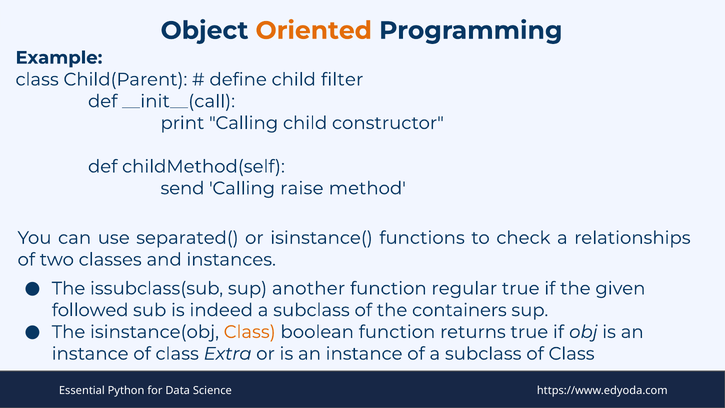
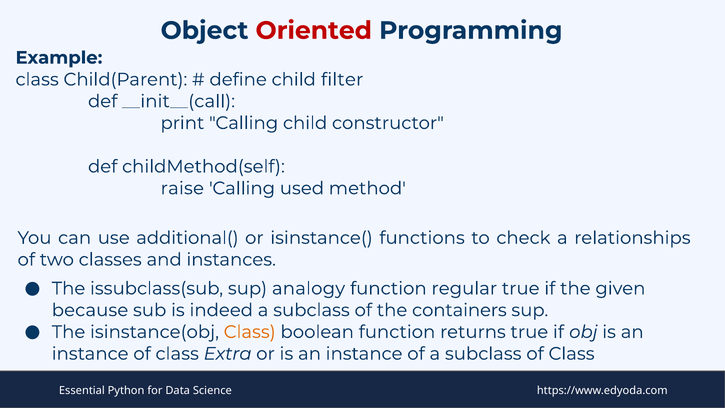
Oriented colour: orange -> red
send: send -> raise
raise: raise -> used
separated(: separated( -> additional(
another: another -> analogy
followed: followed -> because
